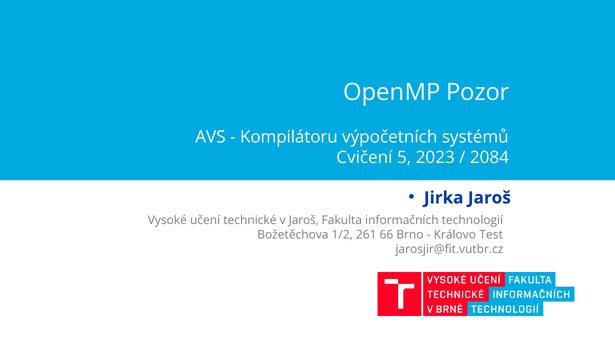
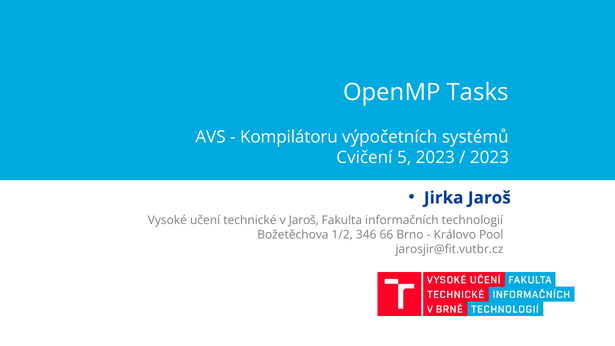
Pozor: Pozor -> Tasks
2084 at (489, 158): 2084 -> 2023
261: 261 -> 346
Test: Test -> Pool
